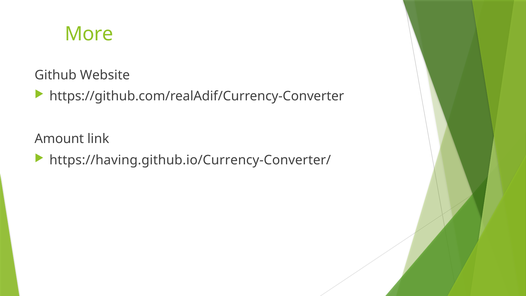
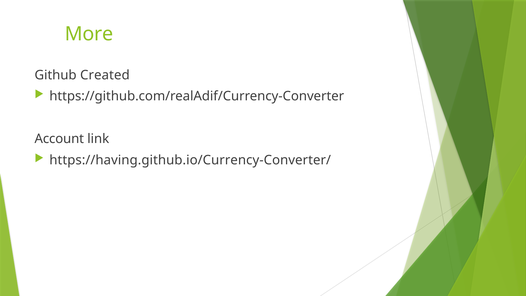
Website: Website -> Created
Amount: Amount -> Account
